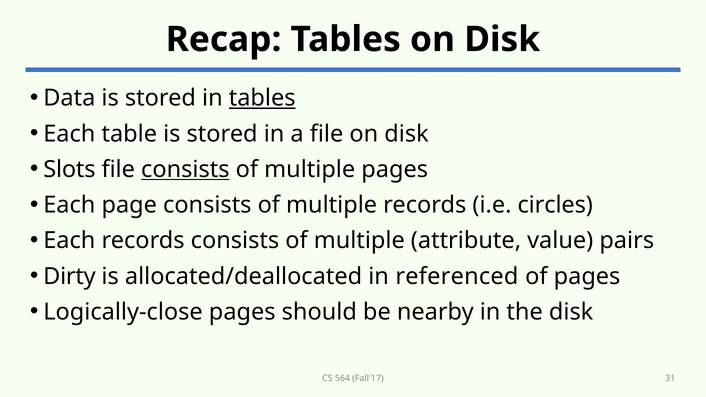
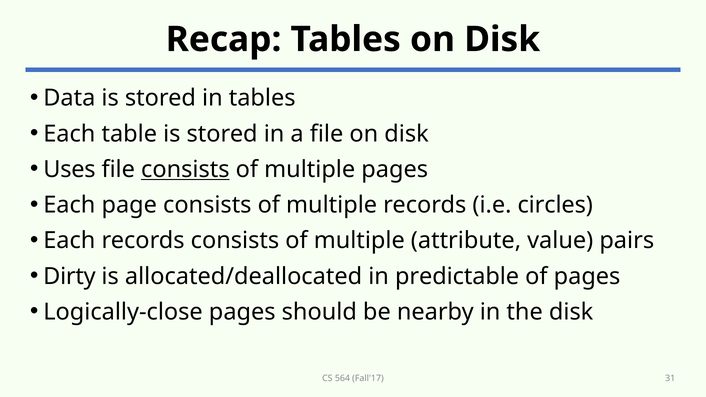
tables at (262, 98) underline: present -> none
Slots: Slots -> Uses
referenced: referenced -> predictable
